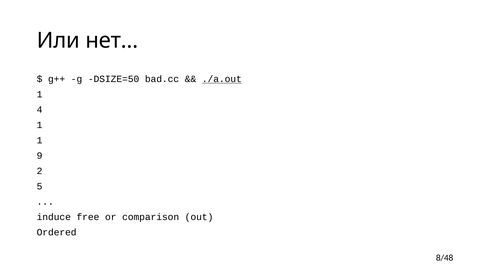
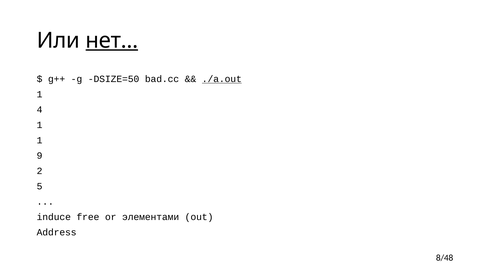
нет… underline: none -> present
comparison: comparison -> элементами
Ordered: Ordered -> Address
